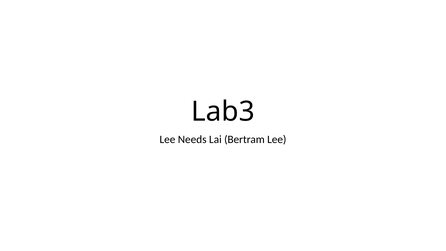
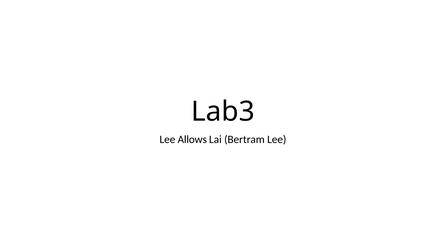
Needs: Needs -> Allows
